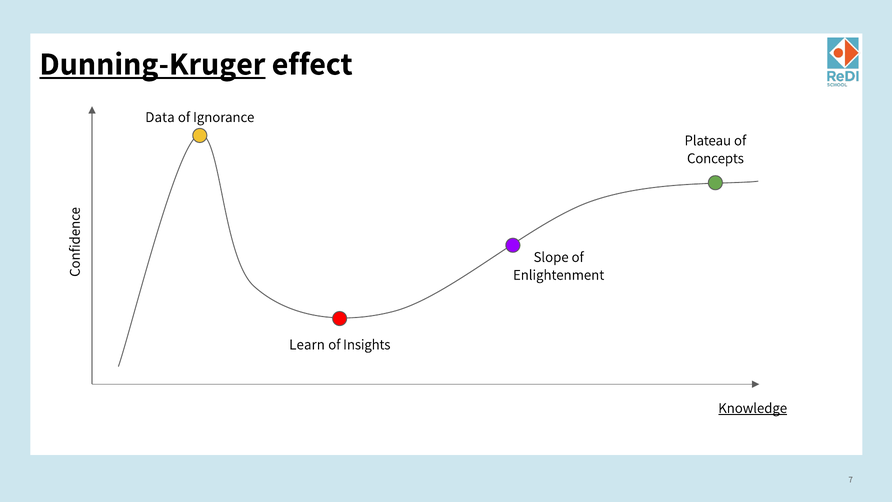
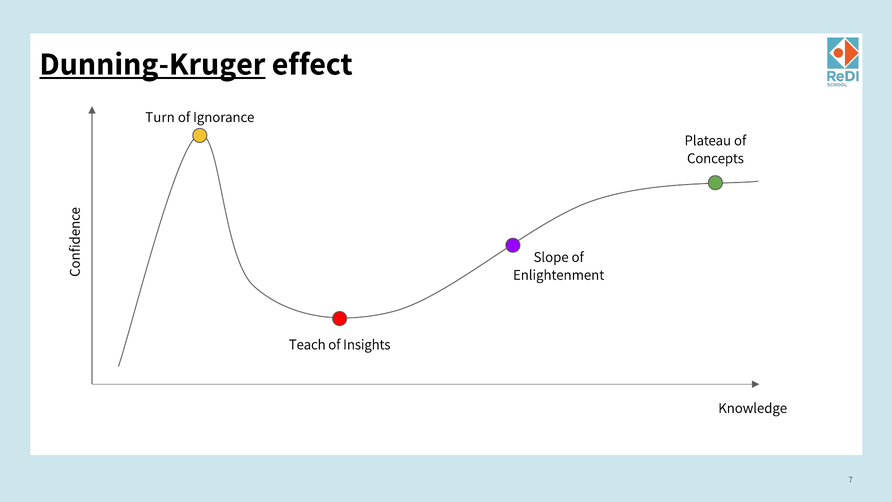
Data: Data -> Turn
Learn: Learn -> Teach
Knowledge underline: present -> none
